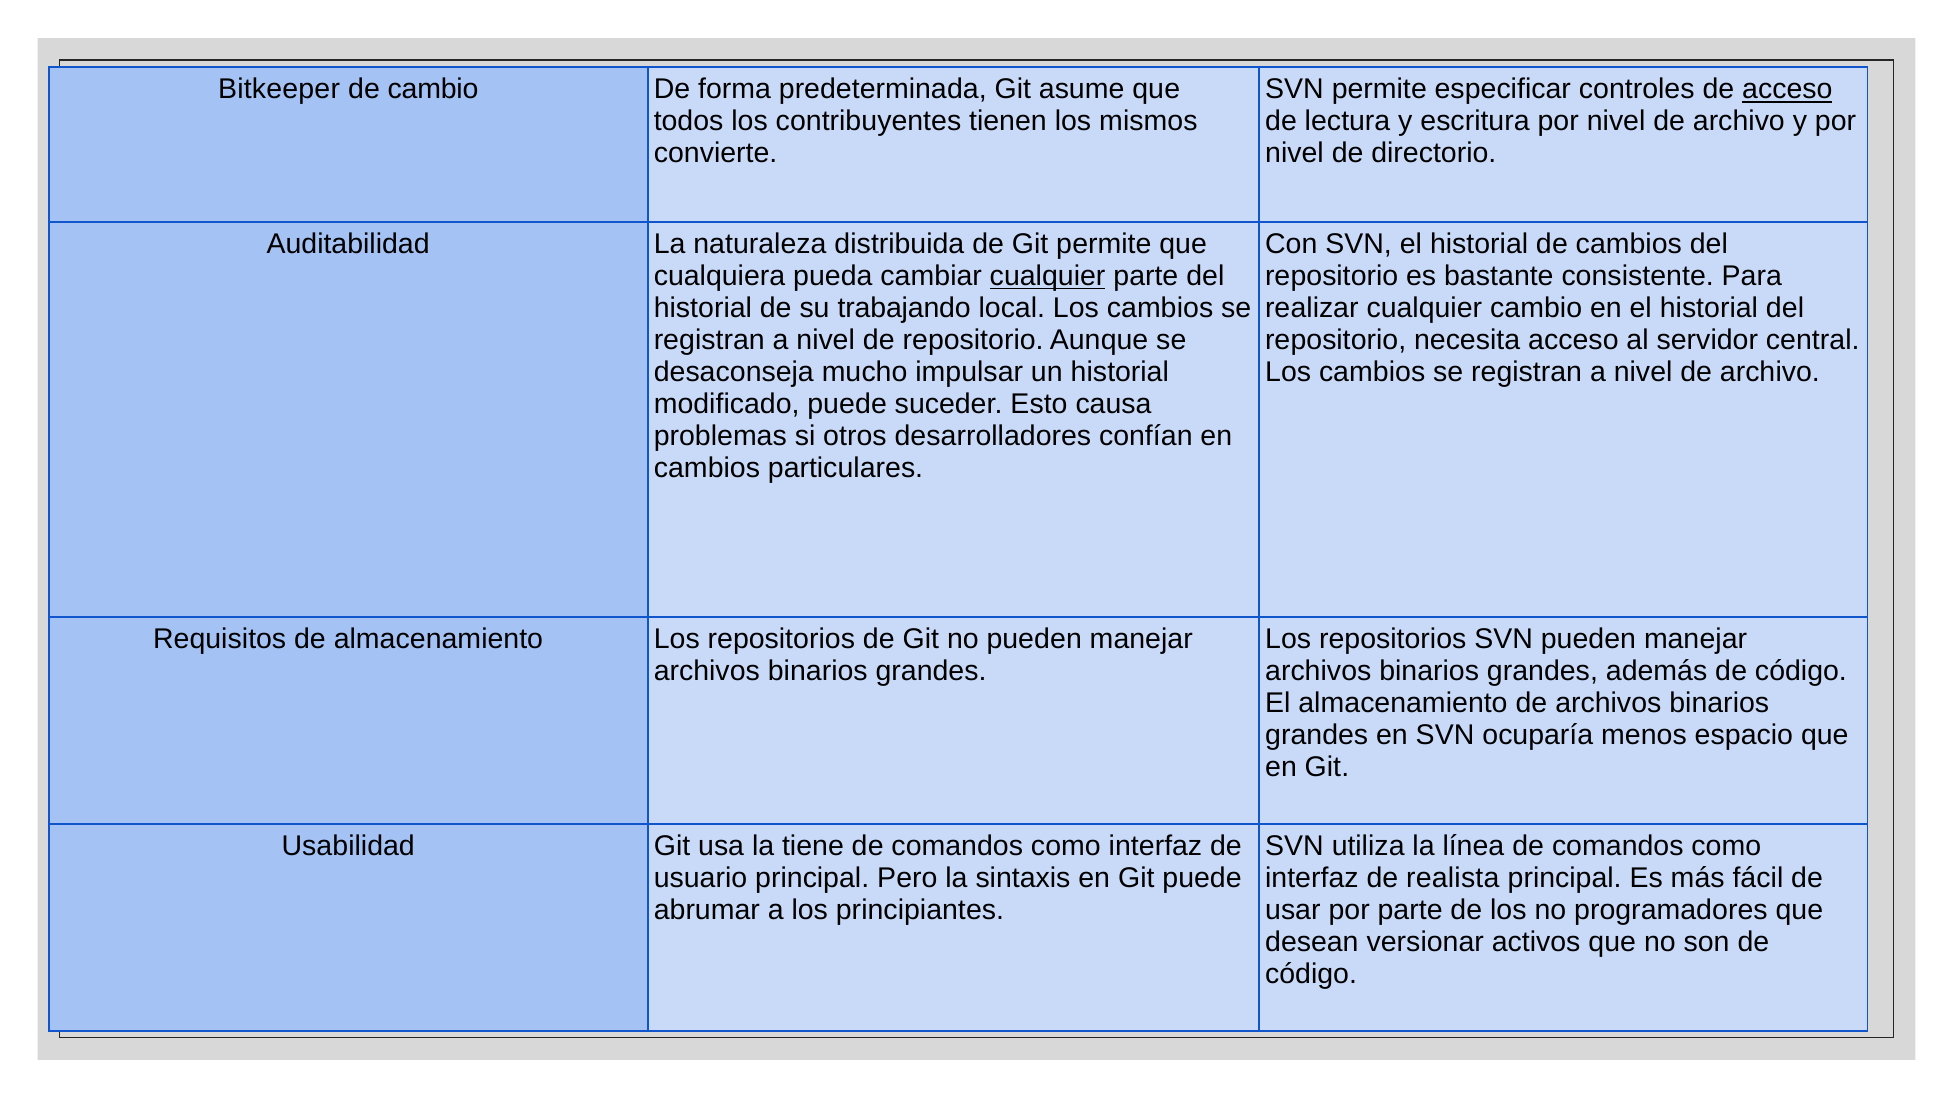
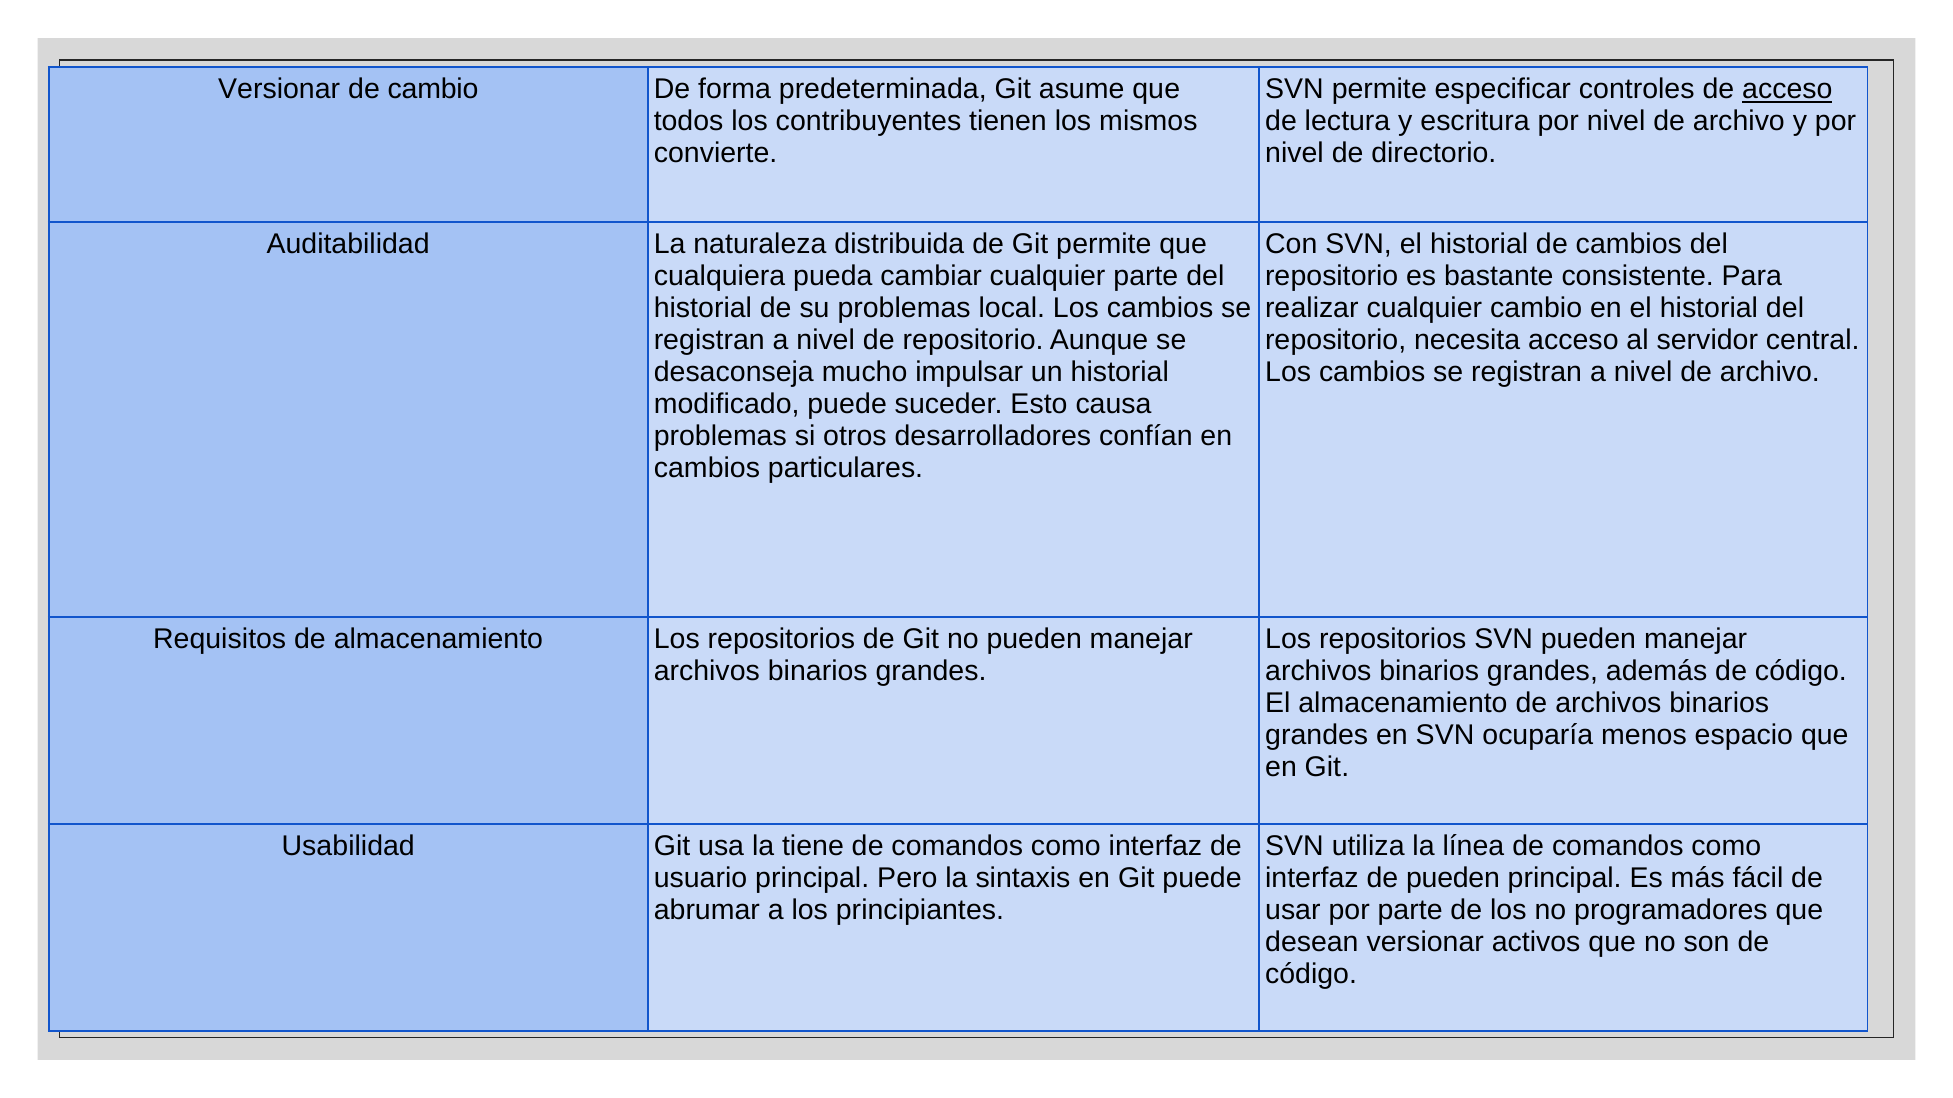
Bitkeeper at (279, 90): Bitkeeper -> Versionar
cualquier at (1048, 276) underline: present -> none
su trabajando: trabajando -> problemas
de realista: realista -> pueden
